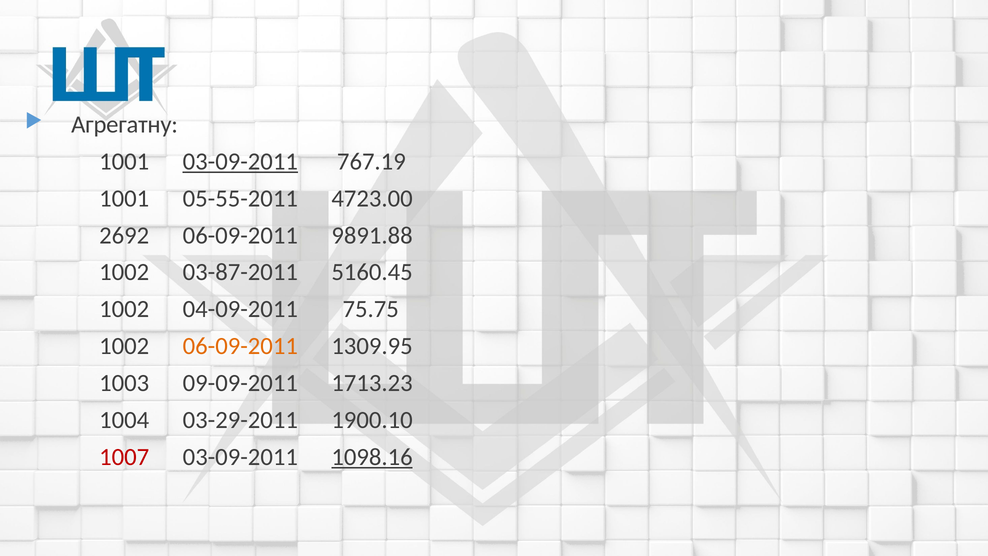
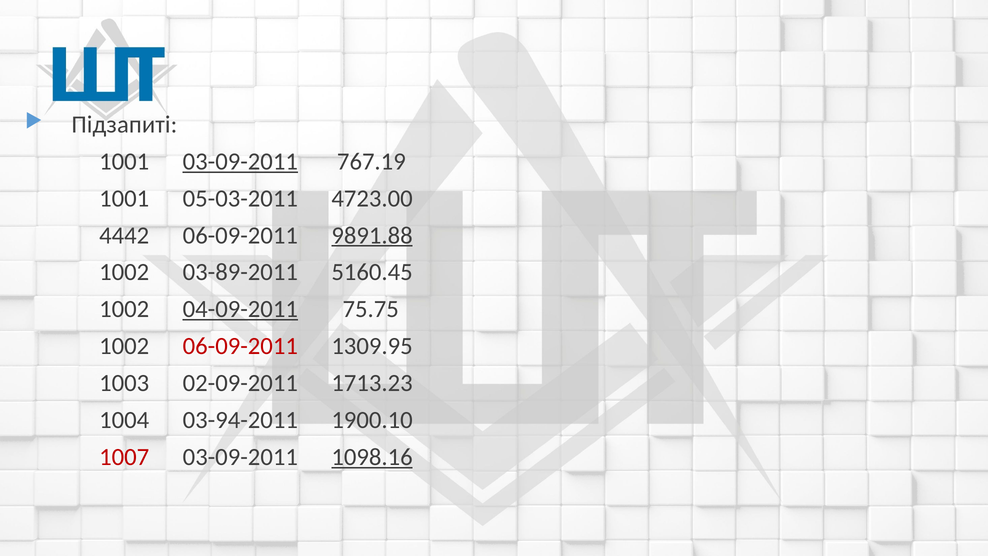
Агрегатну: Агрегатну -> Підзапиті
05-55-2011: 05-55-2011 -> 05-03-2011
2692: 2692 -> 4442
9891.88 underline: none -> present
03-87-2011: 03-87-2011 -> 03-89-2011
04-09-2011 underline: none -> present
06-09-2011 at (240, 346) colour: orange -> red
09-09-2011: 09-09-2011 -> 02-09-2011
03-29-2011: 03-29-2011 -> 03-94-2011
